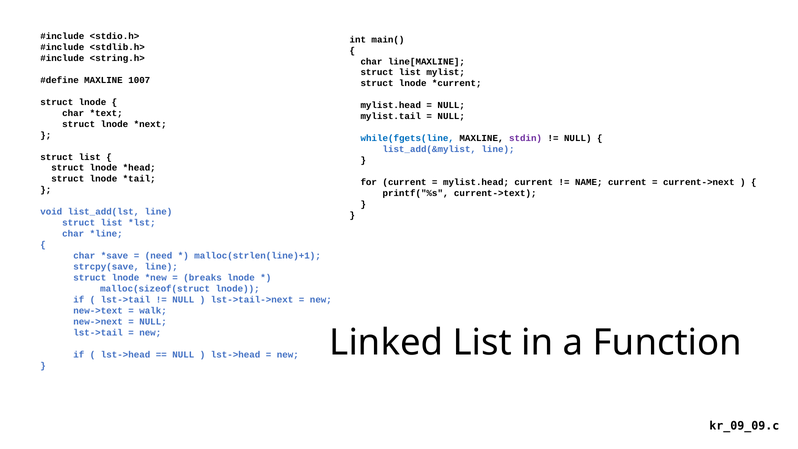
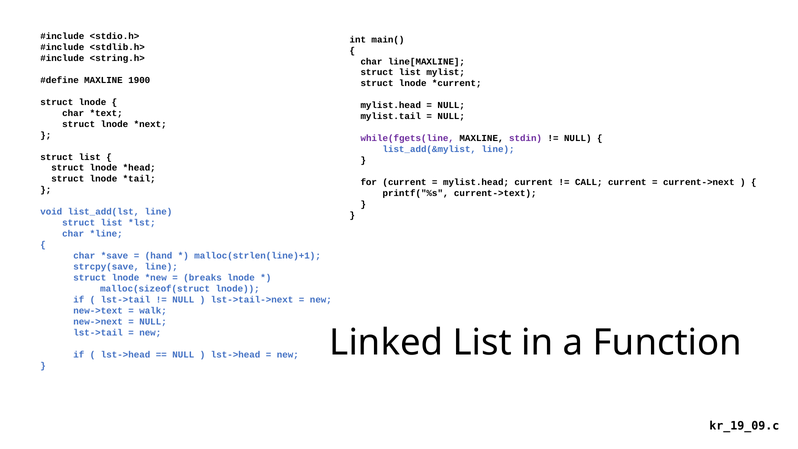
1007: 1007 -> 1900
while(fgets(line colour: blue -> purple
NAME: NAME -> CALL
need: need -> hand
kr_09_09.c: kr_09_09.c -> kr_19_09.c
